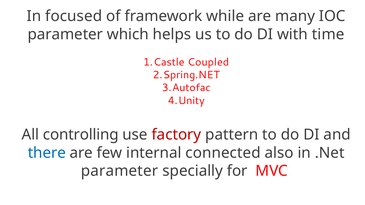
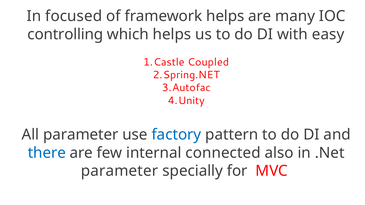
framework while: while -> helps
parameter at (65, 34): parameter -> controlling
time: time -> easy
All controlling: controlling -> parameter
factory colour: red -> blue
